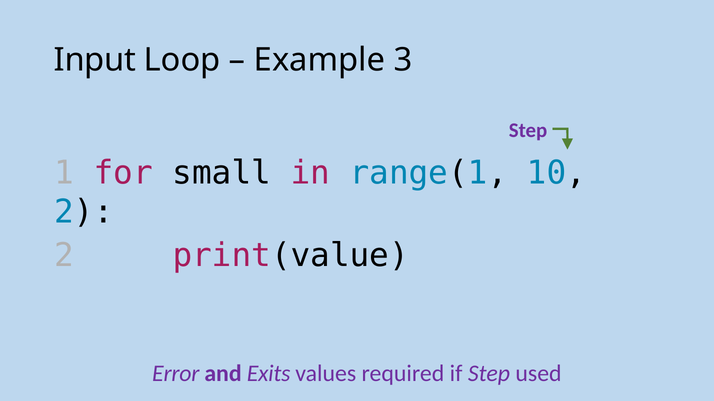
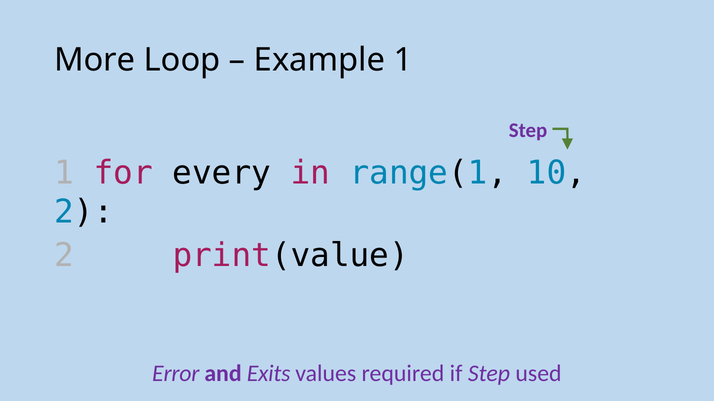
Input: Input -> More
Example 3: 3 -> 1
small: small -> every
